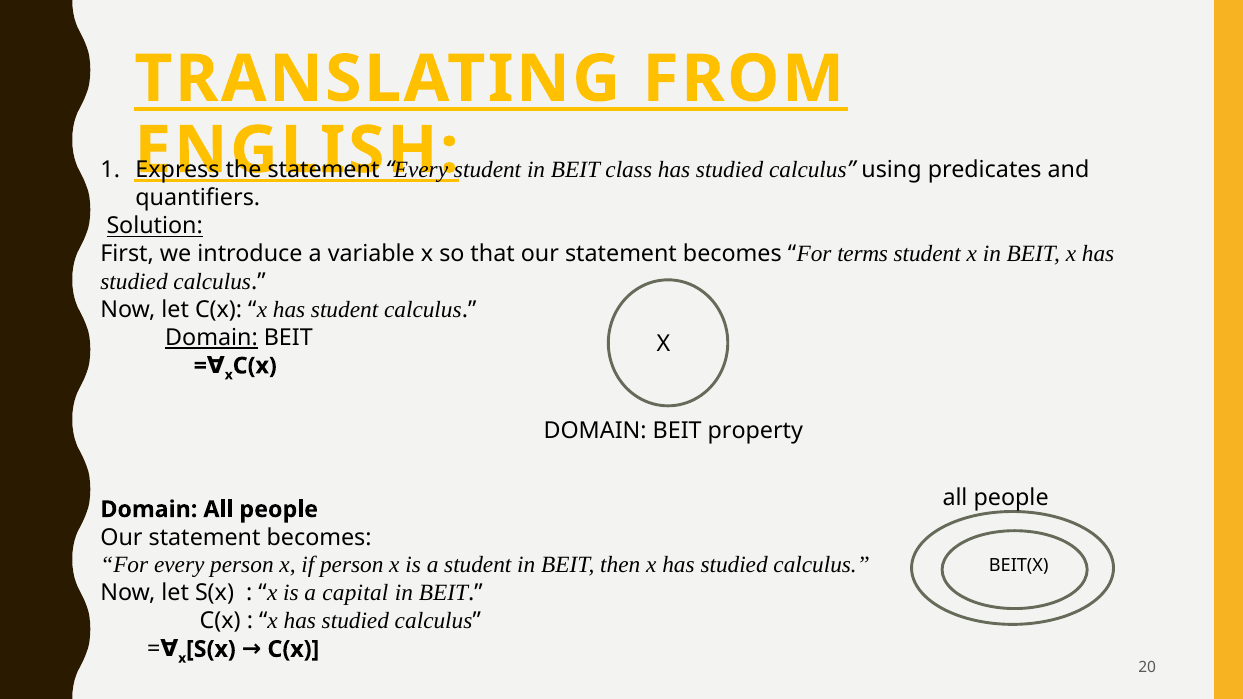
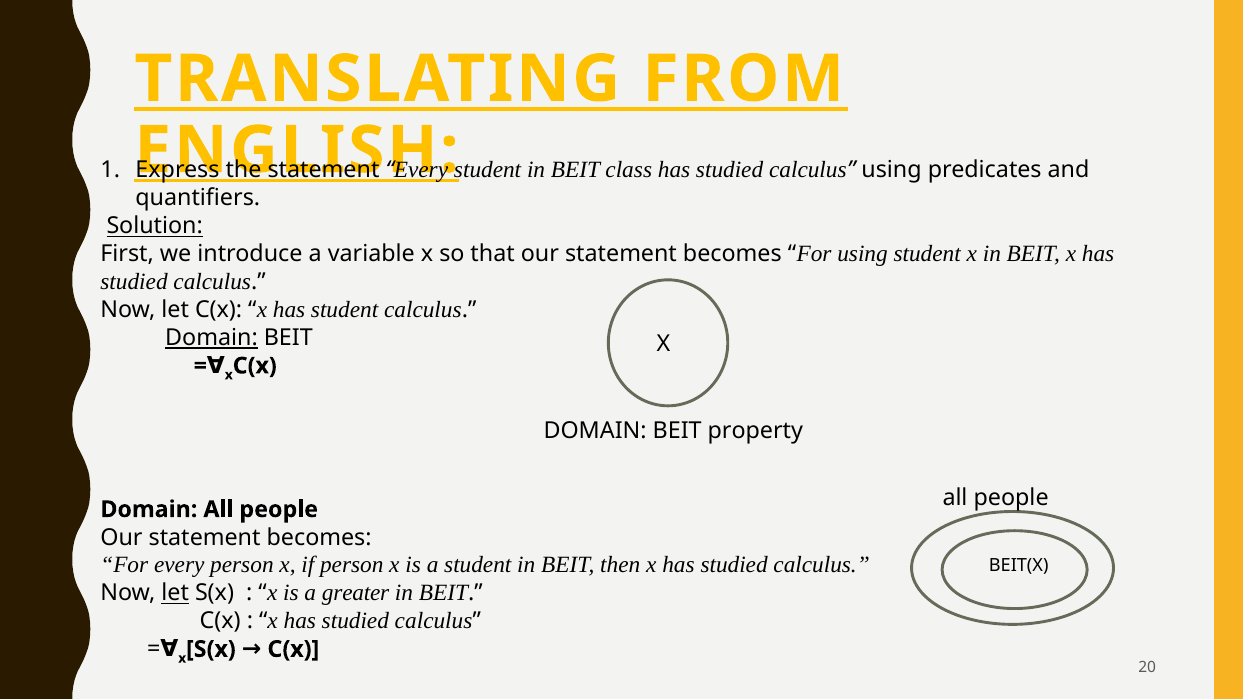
For terms: terms -> using
let at (175, 593) underline: none -> present
capital: capital -> greater
